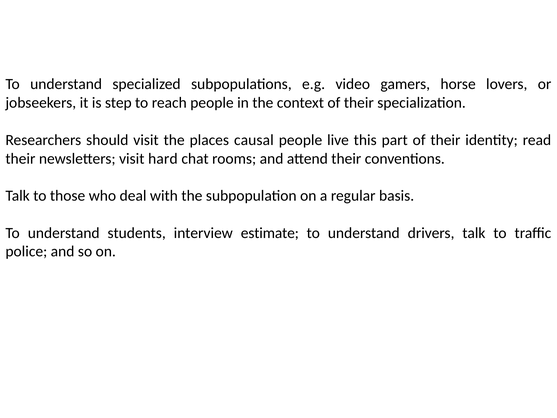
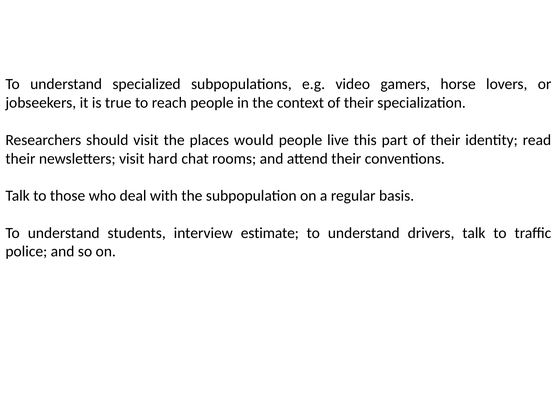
step: step -> true
causal: causal -> would
